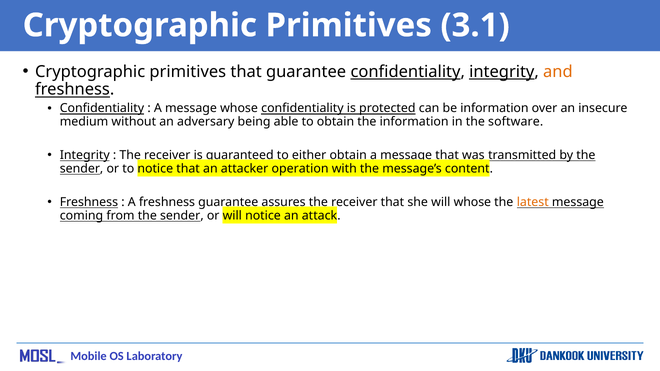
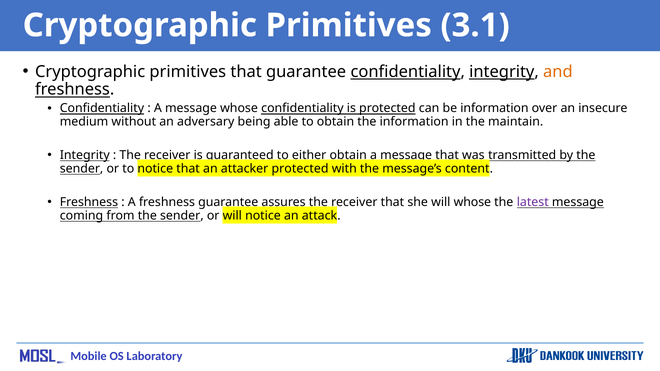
software: software -> maintain
attacker operation: operation -> protected
latest colour: orange -> purple
